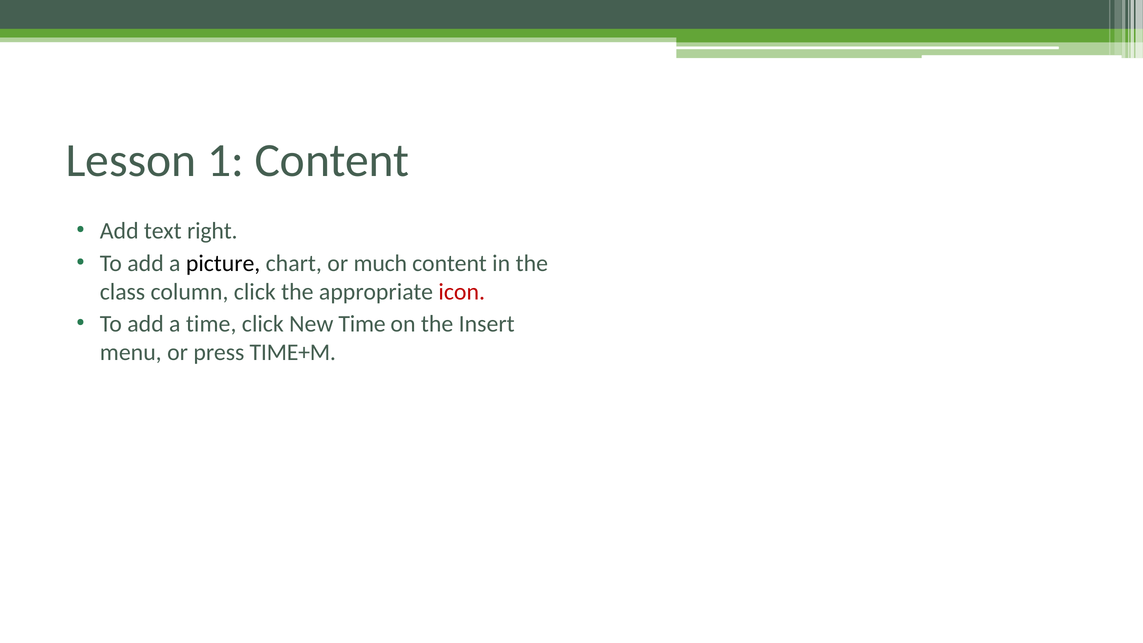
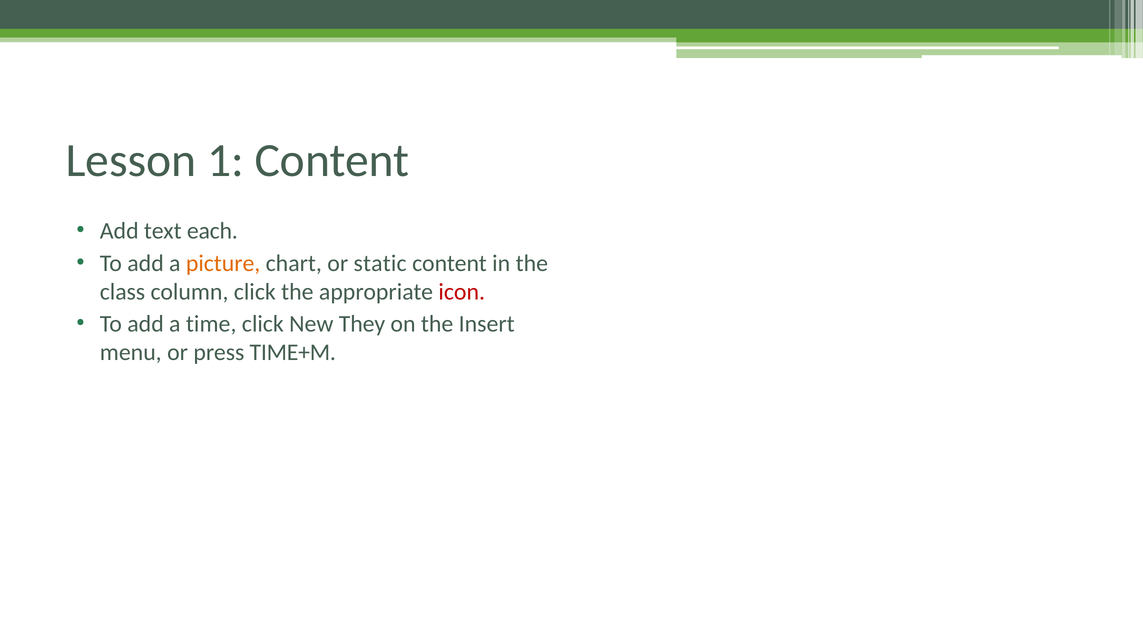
right: right -> each
picture colour: black -> orange
much: much -> static
New Time: Time -> They
